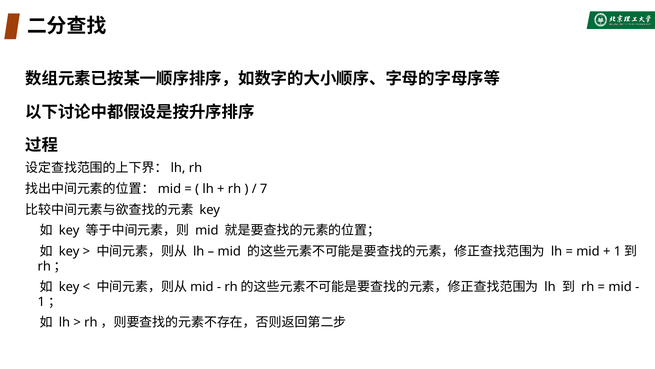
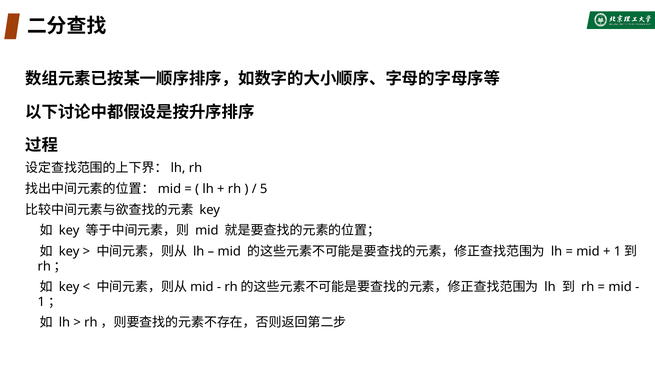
7: 7 -> 5
